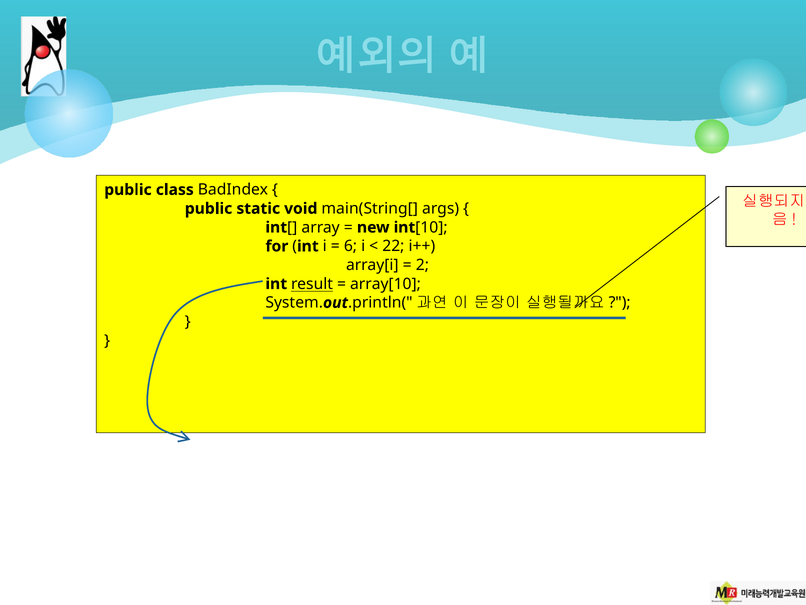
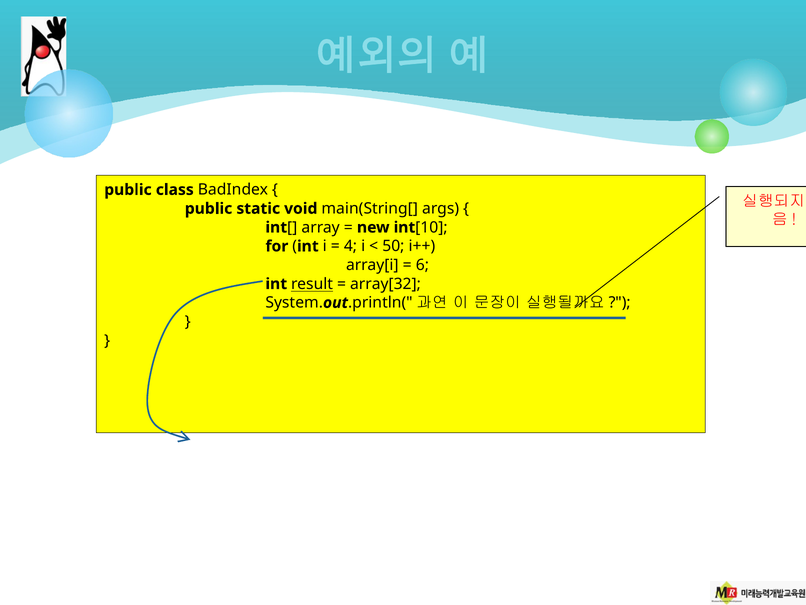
6: 6 -> 4
22: 22 -> 50
2: 2 -> 6
array[10: array[10 -> array[32
